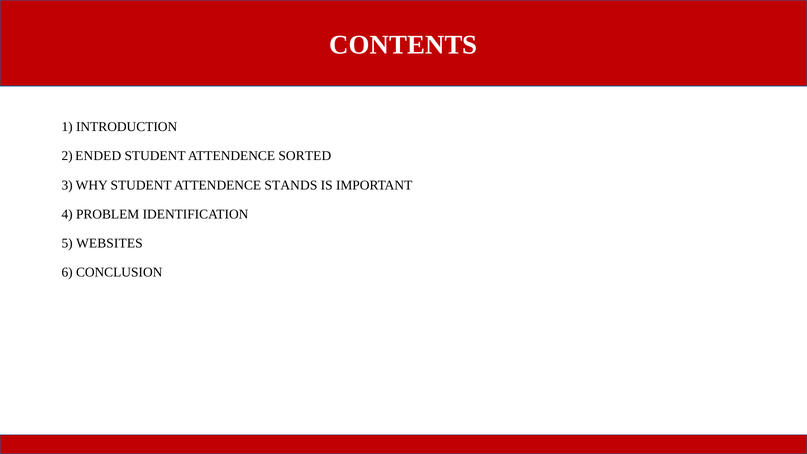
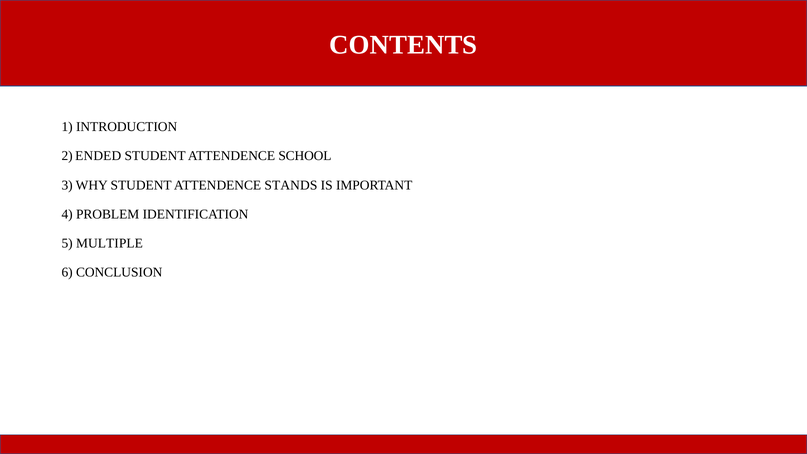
SORTED: SORTED -> SCHOOL
WEBSITES: WEBSITES -> MULTIPLE
